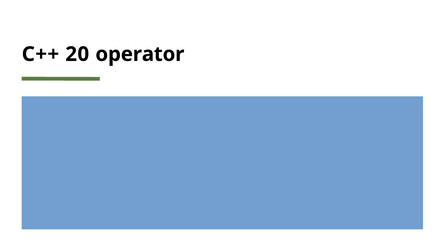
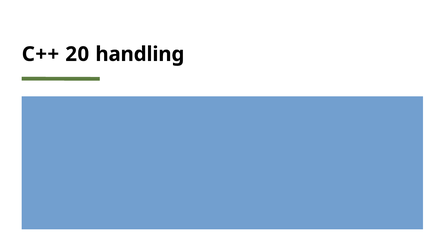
operator: operator -> handling
